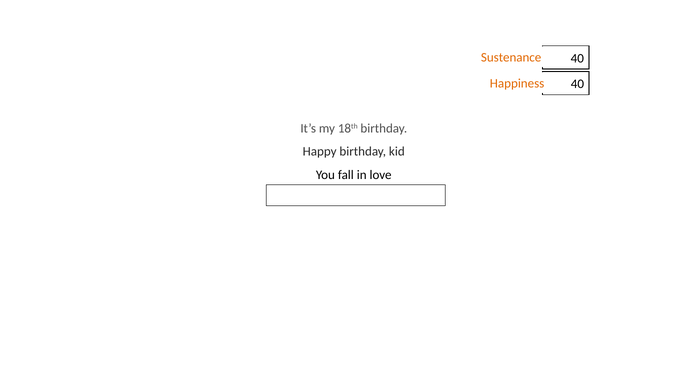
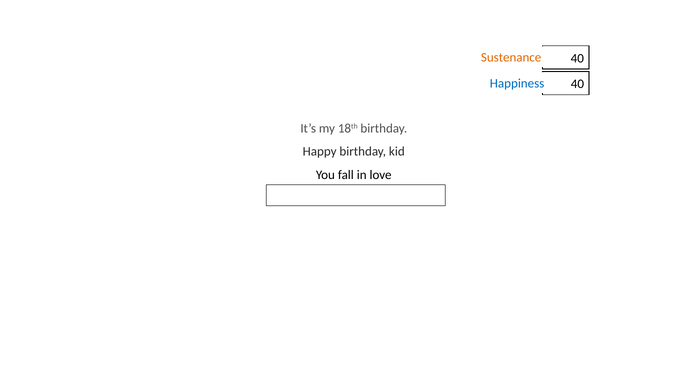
Happiness colour: orange -> blue
